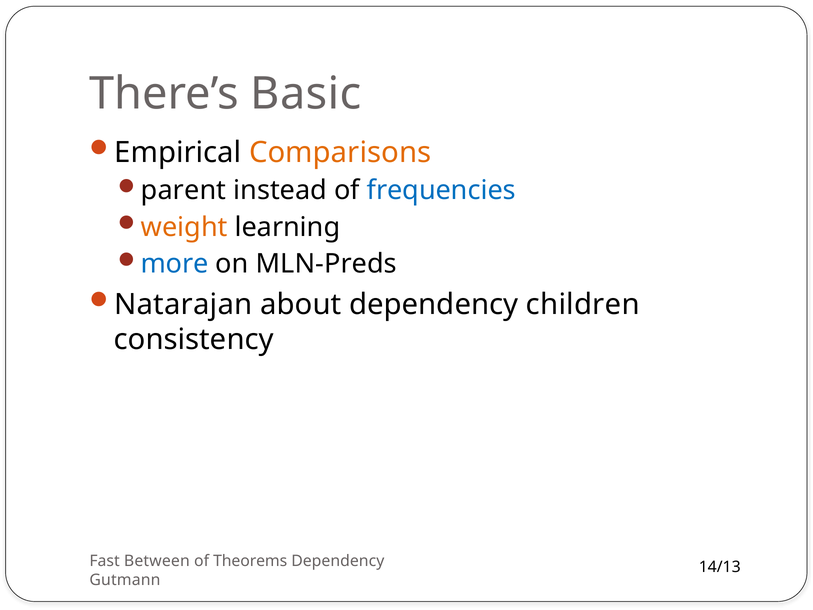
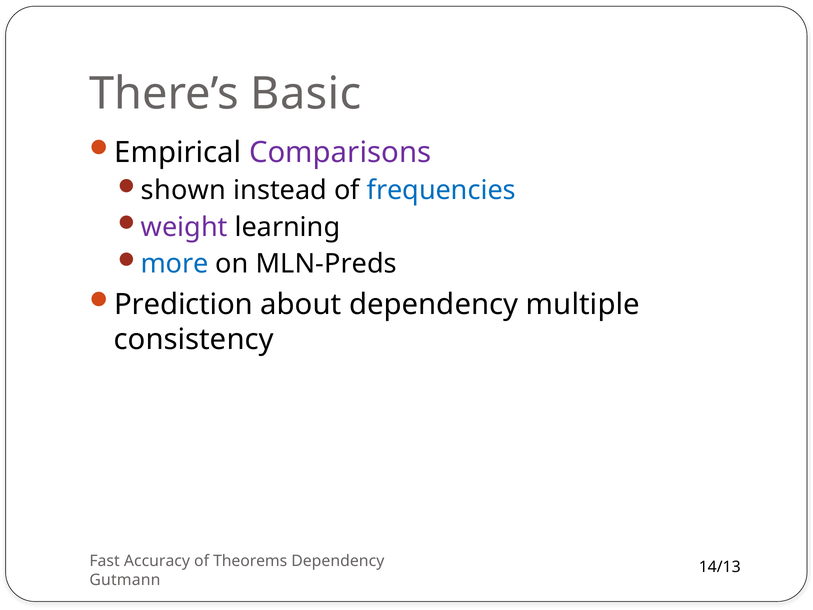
Comparisons colour: orange -> purple
parent: parent -> shown
weight colour: orange -> purple
Natarajan: Natarajan -> Prediction
children: children -> multiple
Between: Between -> Accuracy
